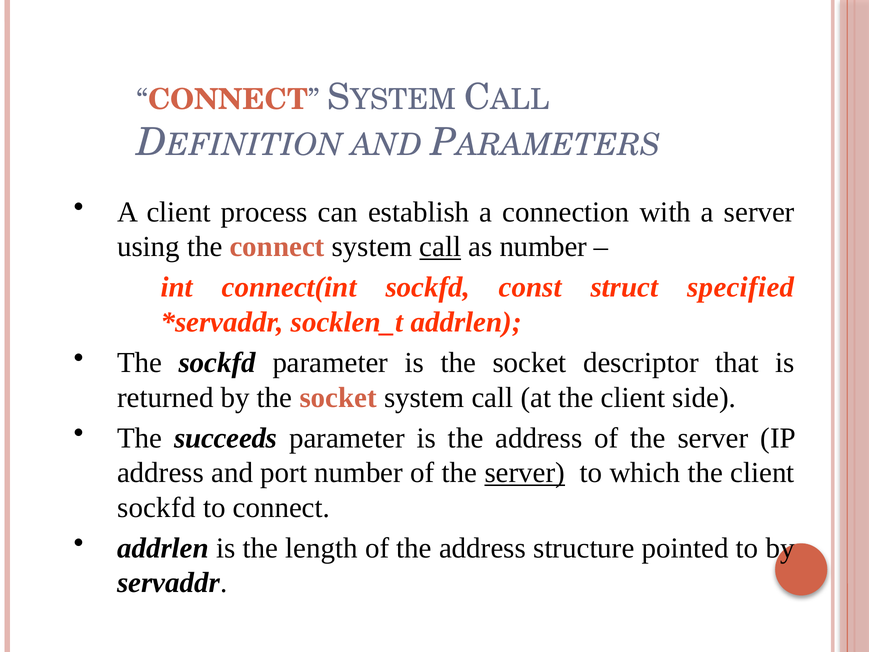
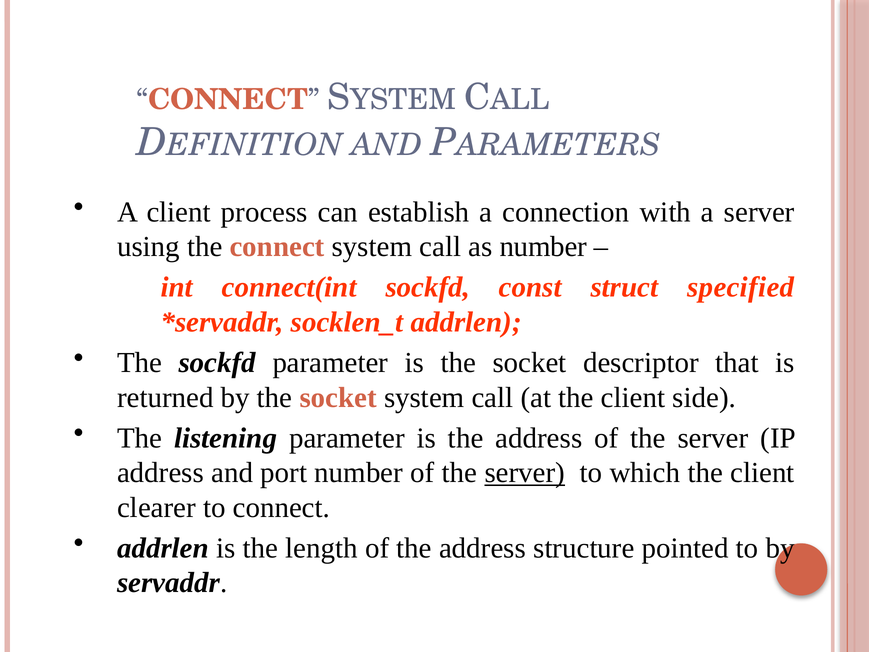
call at (440, 247) underline: present -> none
succeeds: succeeds -> listening
sockfd at (156, 507): sockfd -> clearer
